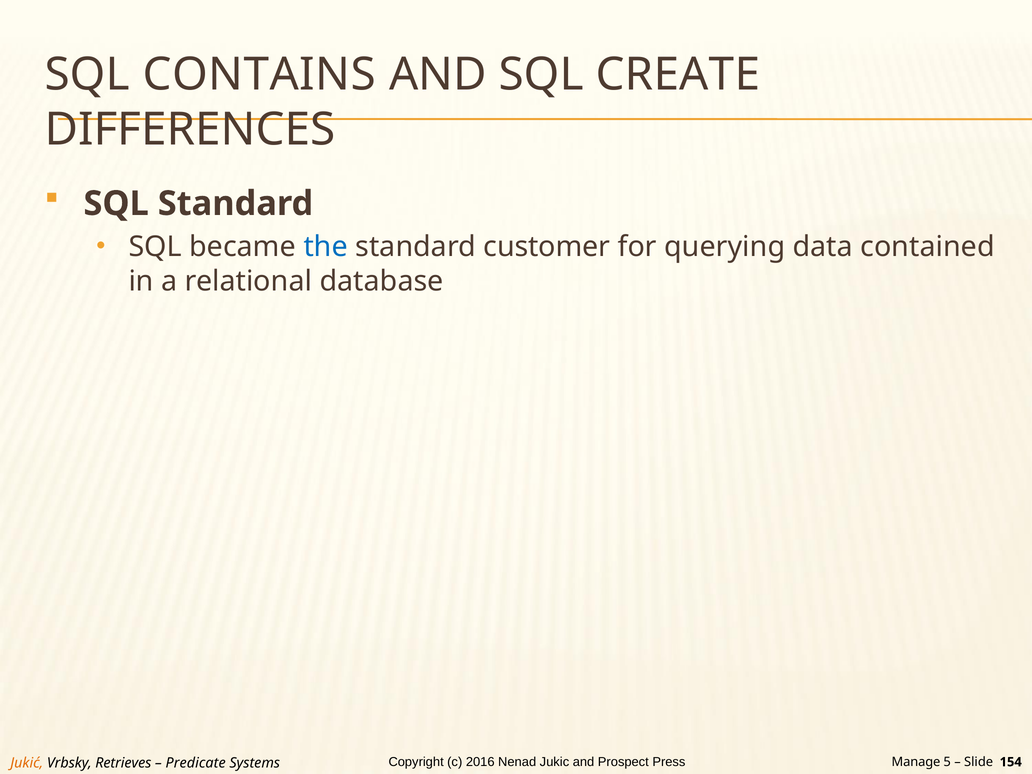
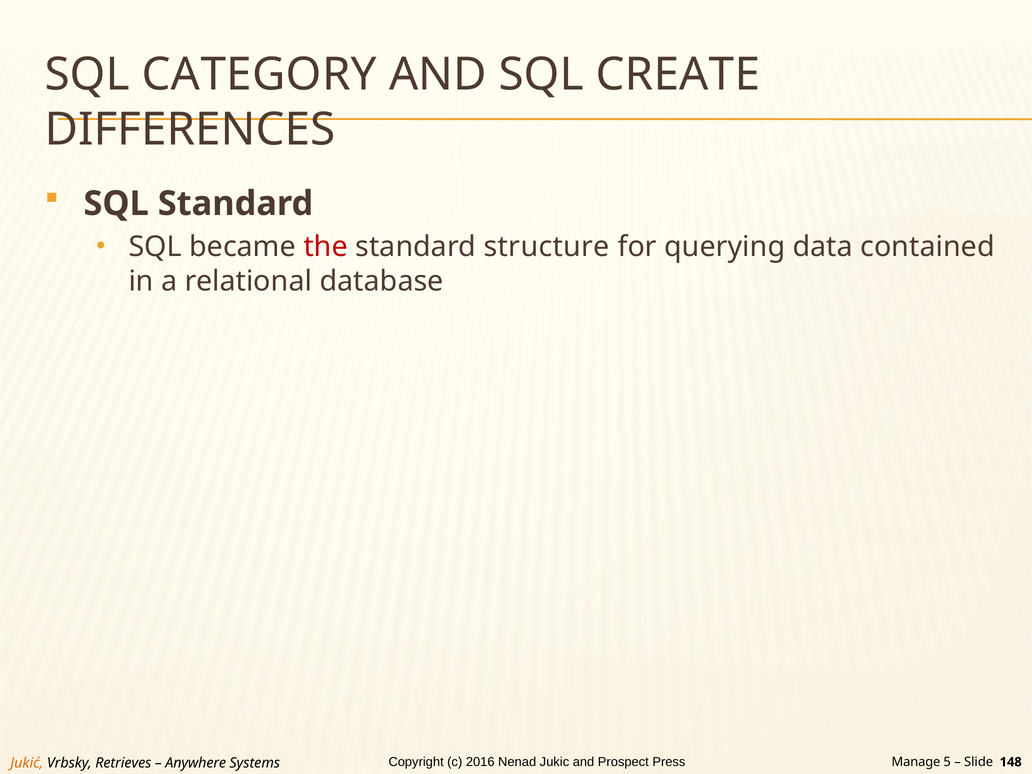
CONTAINS: CONTAINS -> CATEGORY
the colour: blue -> red
customer: customer -> structure
Predicate: Predicate -> Anywhere
154: 154 -> 148
